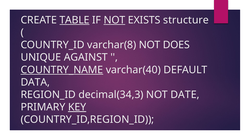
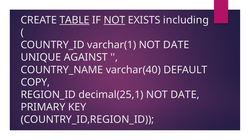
structure: structure -> including
varchar(8: varchar(8 -> varchar(1
DOES at (176, 45): DOES -> DATE
COUNTRY_NAME underline: present -> none
DATA: DATA -> COPY
decimal(34,3: decimal(34,3 -> decimal(25,1
KEY underline: present -> none
